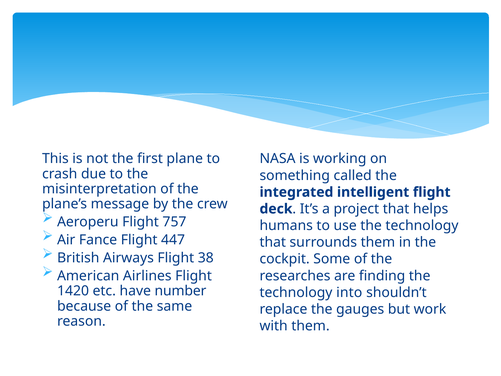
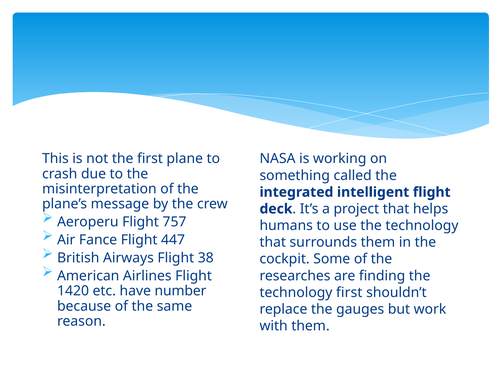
technology into: into -> first
